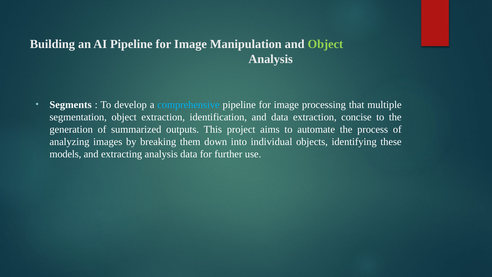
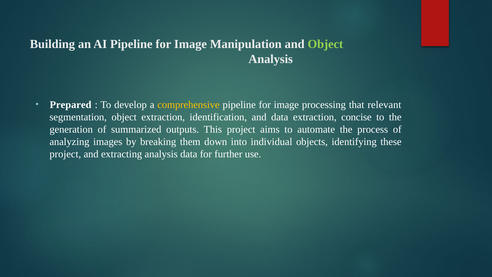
Segments: Segments -> Prepared
comprehensive colour: light blue -> yellow
multiple: multiple -> relevant
models at (65, 154): models -> project
